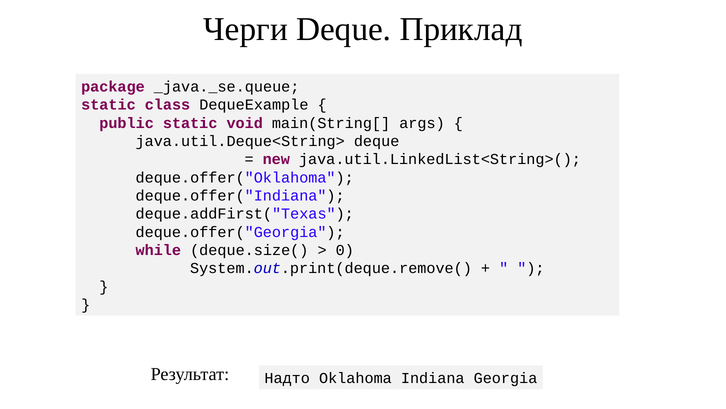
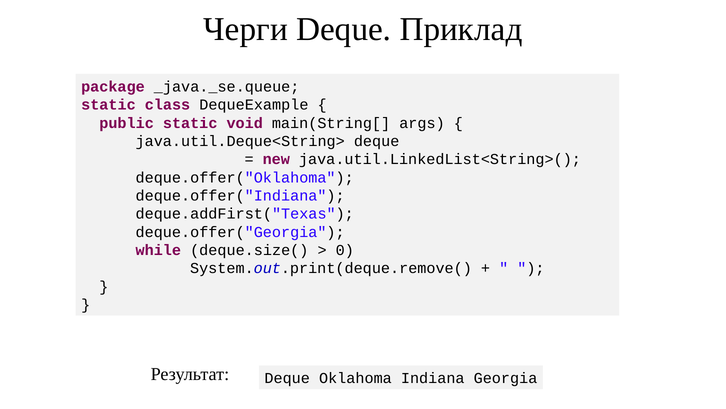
Надто at (287, 378): Надто -> Deque
